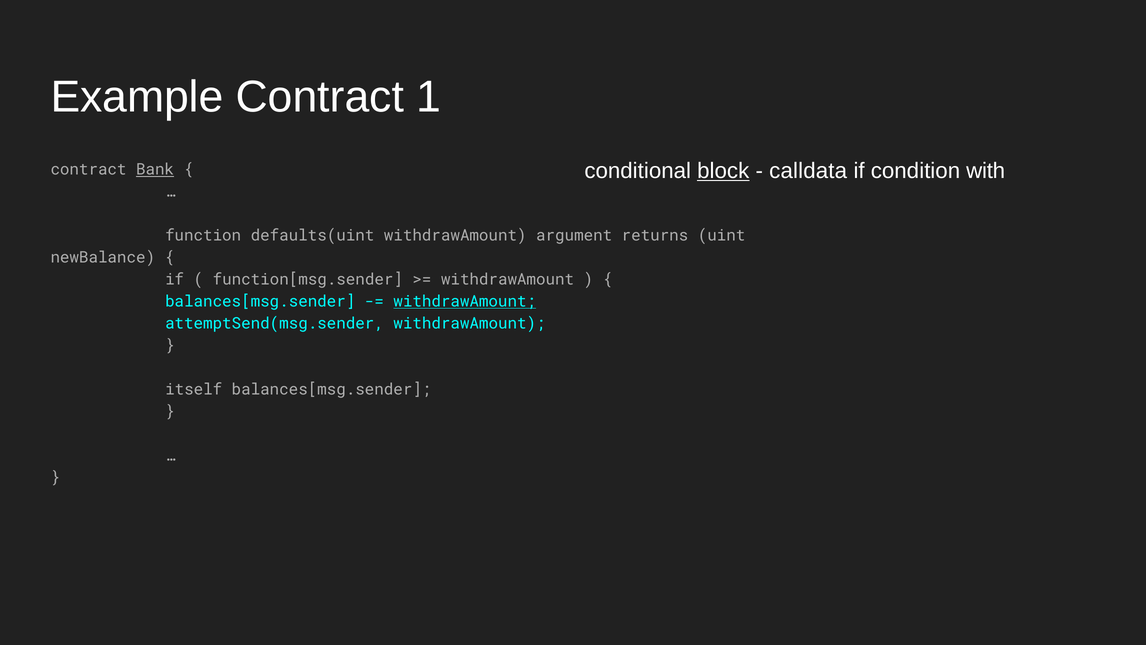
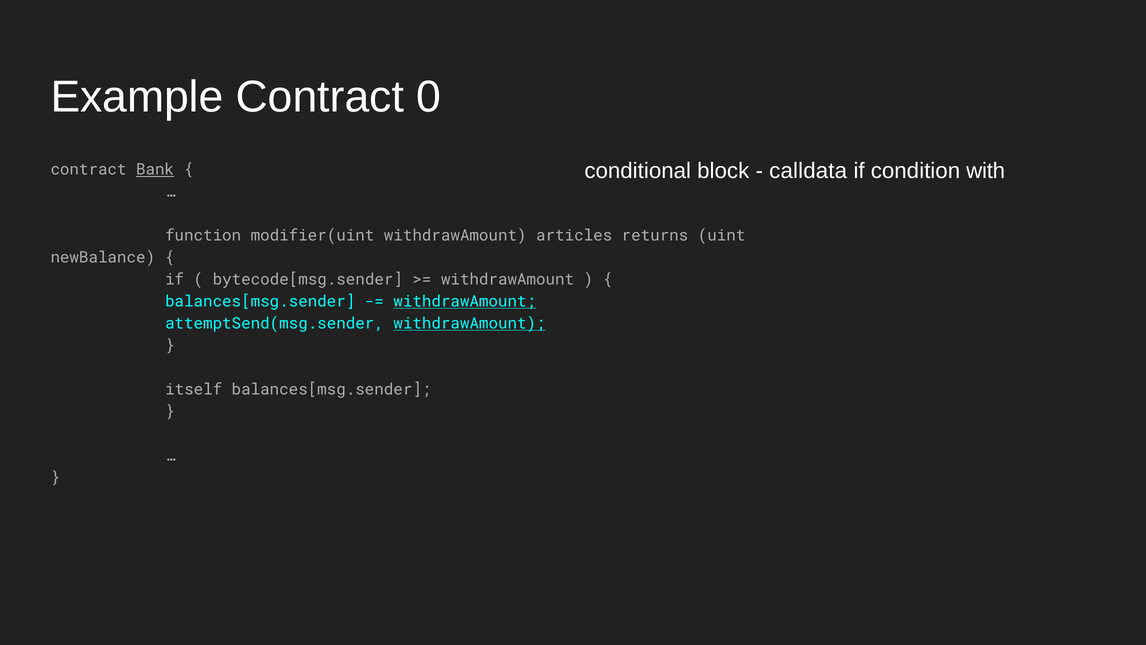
1: 1 -> 0
block underline: present -> none
defaults(uint: defaults(uint -> modifier(uint
argument: argument -> articles
function[msg.sender: function[msg.sender -> bytecode[msg.sender
withdrawAmount at (470, 323) underline: none -> present
